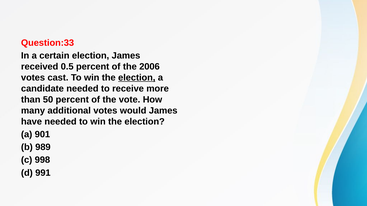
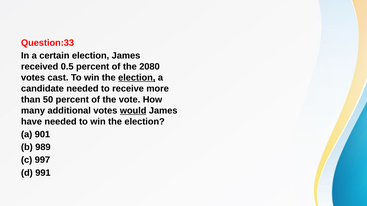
2006: 2006 -> 2080
would underline: none -> present
998: 998 -> 997
